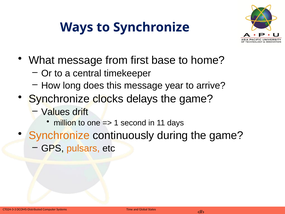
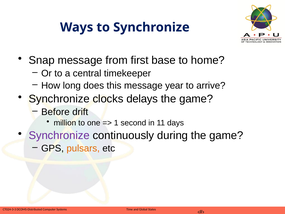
What: What -> Snap
Values: Values -> Before
Synchronize at (59, 135) colour: orange -> purple
